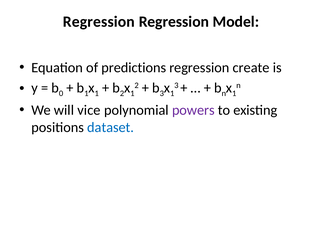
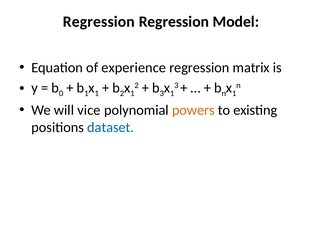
predictions: predictions -> experience
create: create -> matrix
powers colour: purple -> orange
